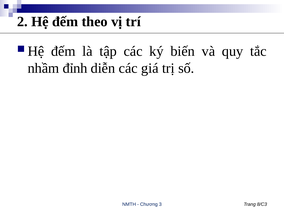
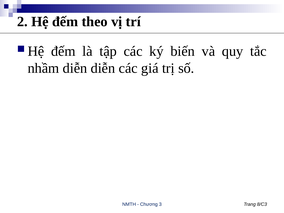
nhầm đỉnh: đỉnh -> diễn
